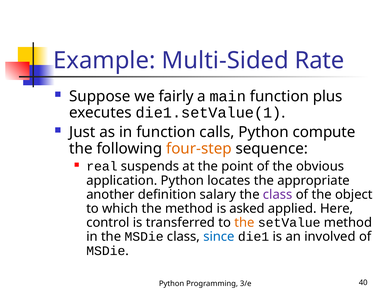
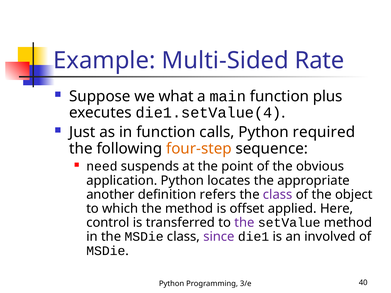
fairly: fairly -> what
die1.setValue(1: die1.setValue(1 -> die1.setValue(4
compute: compute -> required
real: real -> need
salary: salary -> refers
asked: asked -> offset
the at (244, 223) colour: orange -> purple
since colour: blue -> purple
